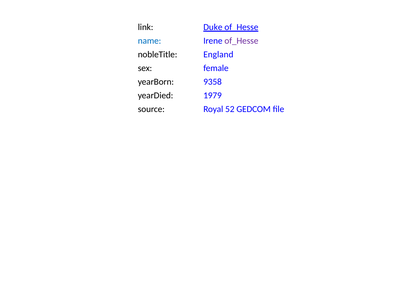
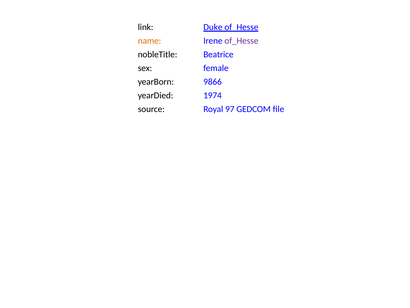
name colour: blue -> orange
England: England -> Beatrice
9358: 9358 -> 9866
1979: 1979 -> 1974
52: 52 -> 97
